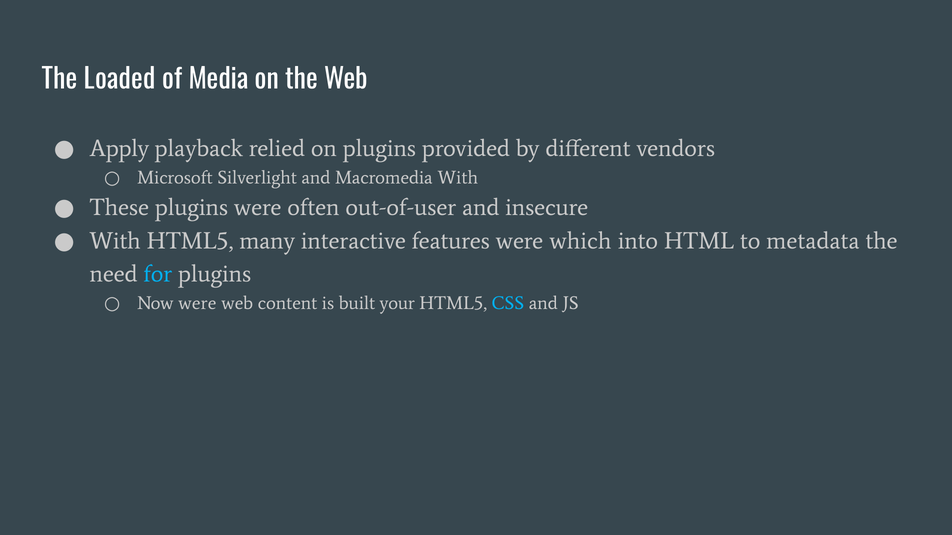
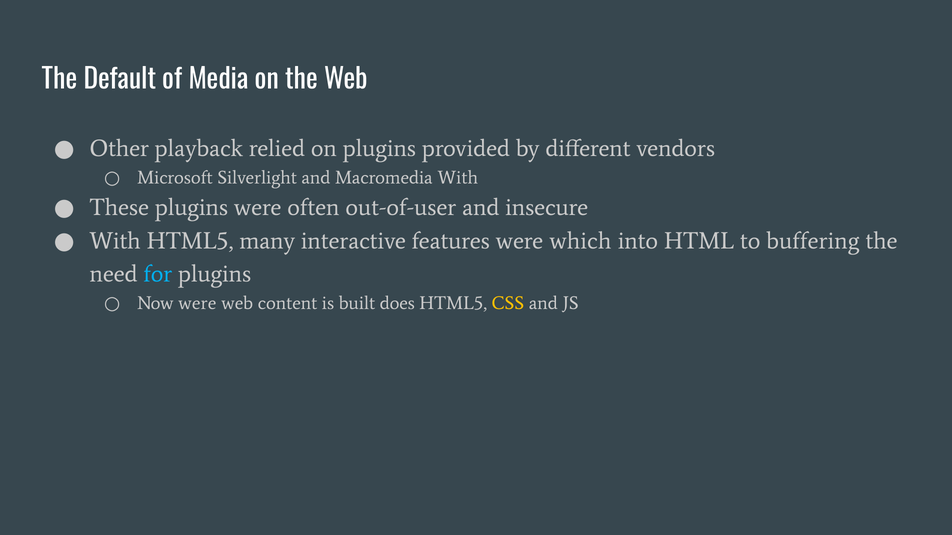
Loaded: Loaded -> Default
Apply: Apply -> Other
metadata: metadata -> buffering
your: your -> does
CSS colour: light blue -> yellow
